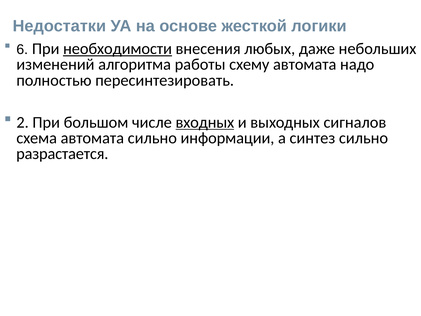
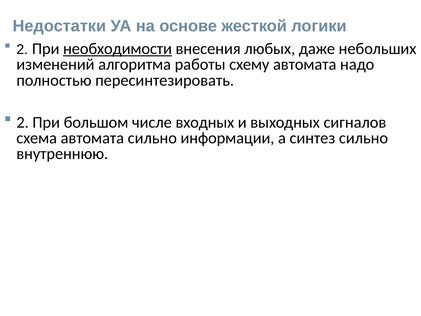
6 at (22, 50): 6 -> 2
входных underline: present -> none
разрастается: разрастается -> внутреннюю
